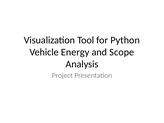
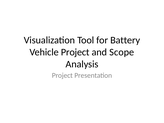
Python: Python -> Battery
Vehicle Energy: Energy -> Project
